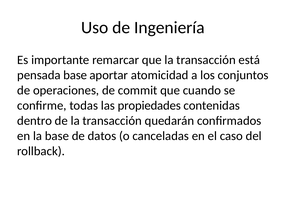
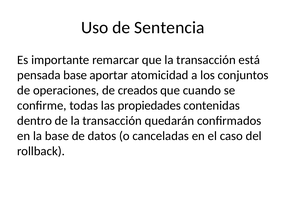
Ingeniería: Ingeniería -> Sentencia
commit: commit -> creados
